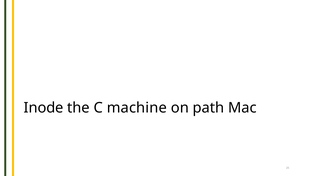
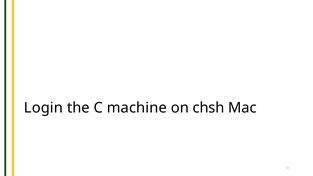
Inode: Inode -> Login
path: path -> chsh
